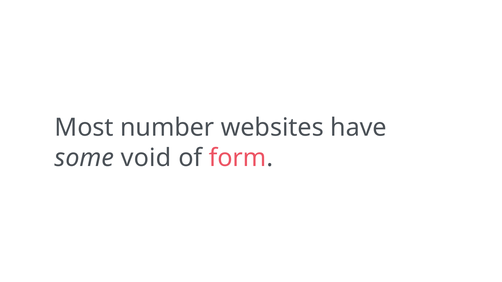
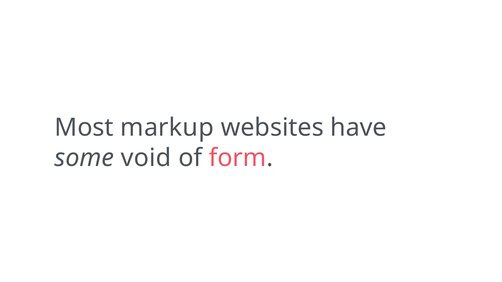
number: number -> markup
